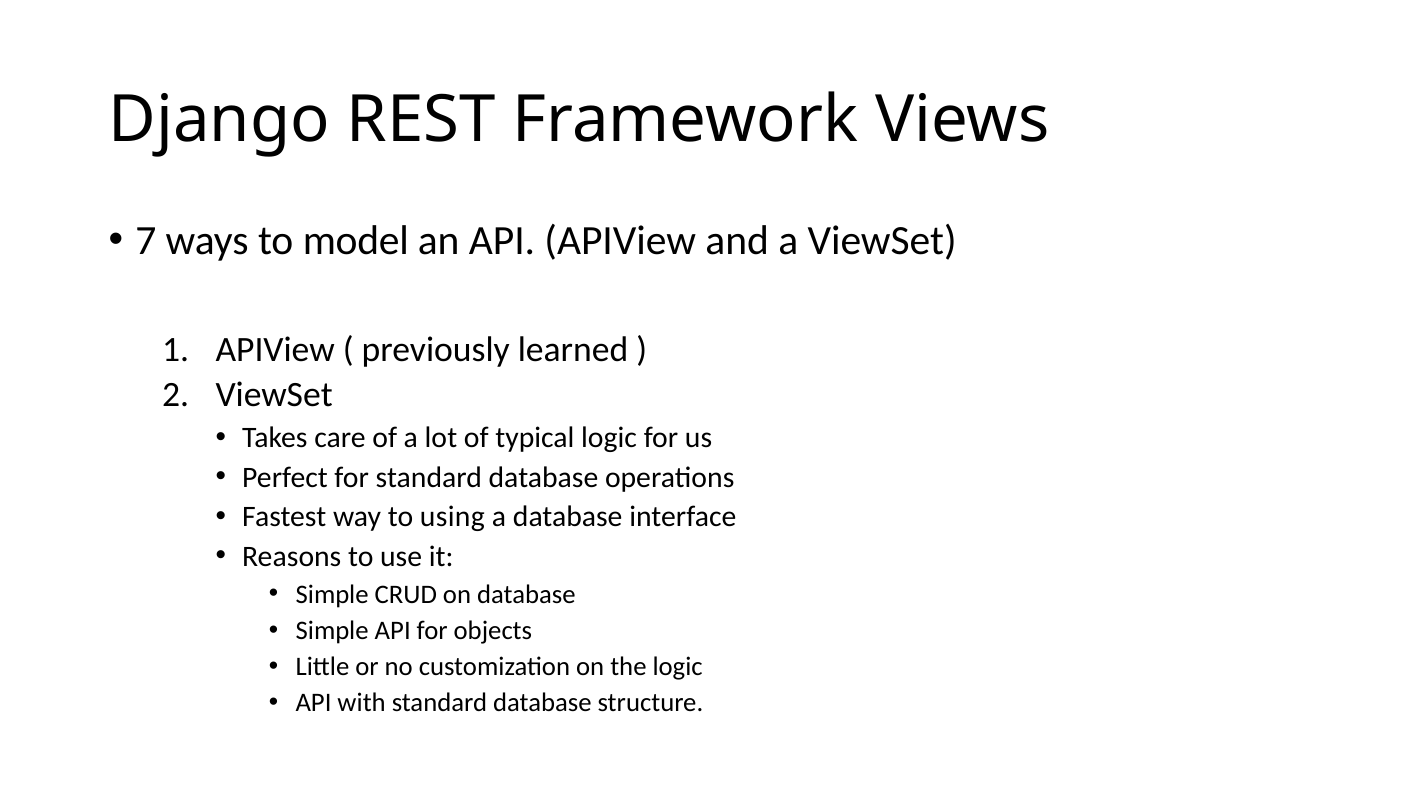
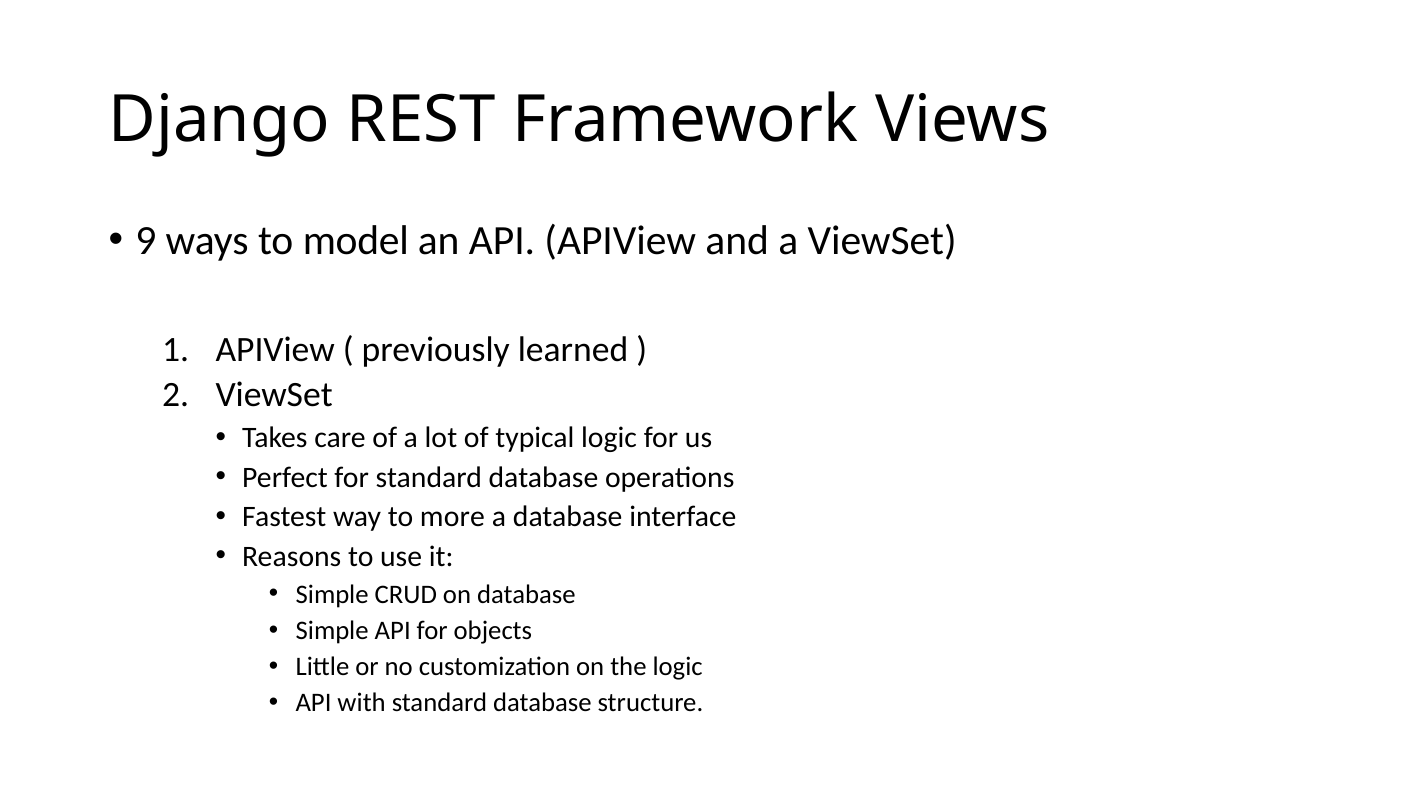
7: 7 -> 9
using: using -> more
